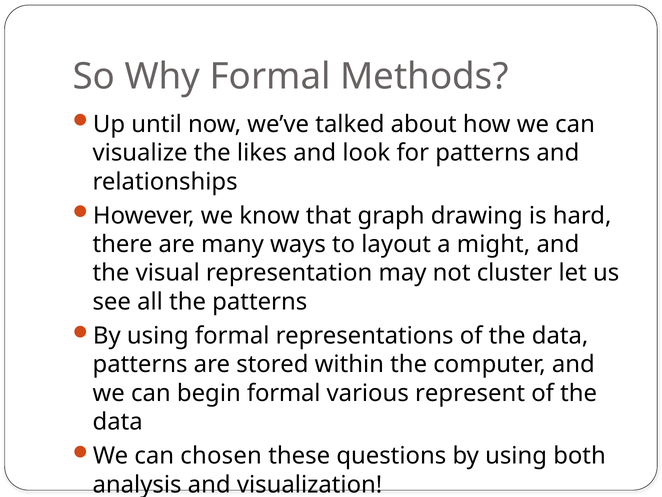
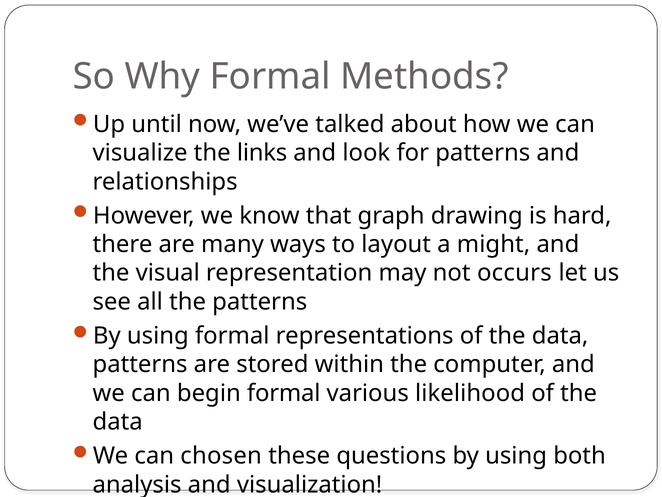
likes: likes -> links
cluster: cluster -> occurs
represent: represent -> likelihood
